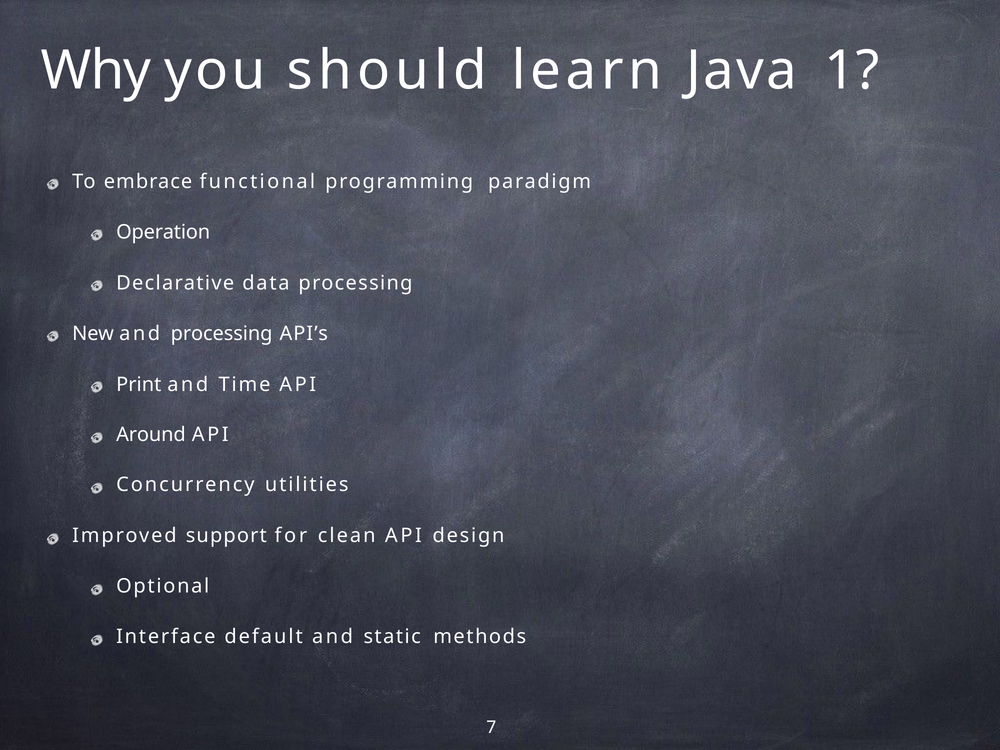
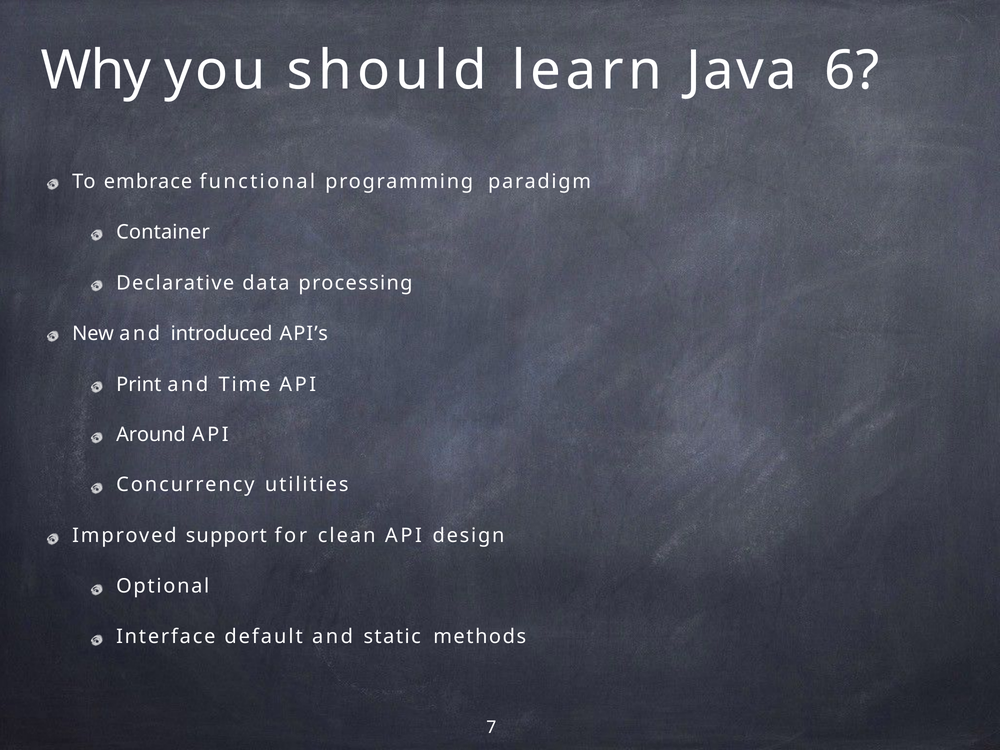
1: 1 -> 6
Operation: Operation -> Container
and processing: processing -> introduced
